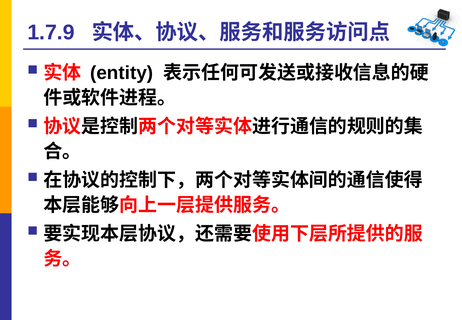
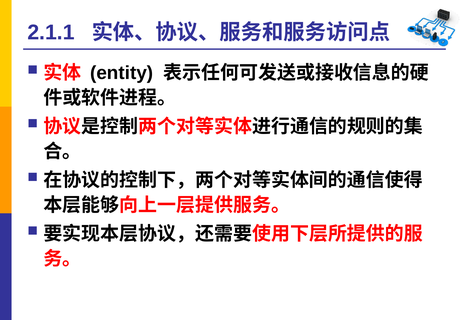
1.7.9: 1.7.9 -> 2.1.1
